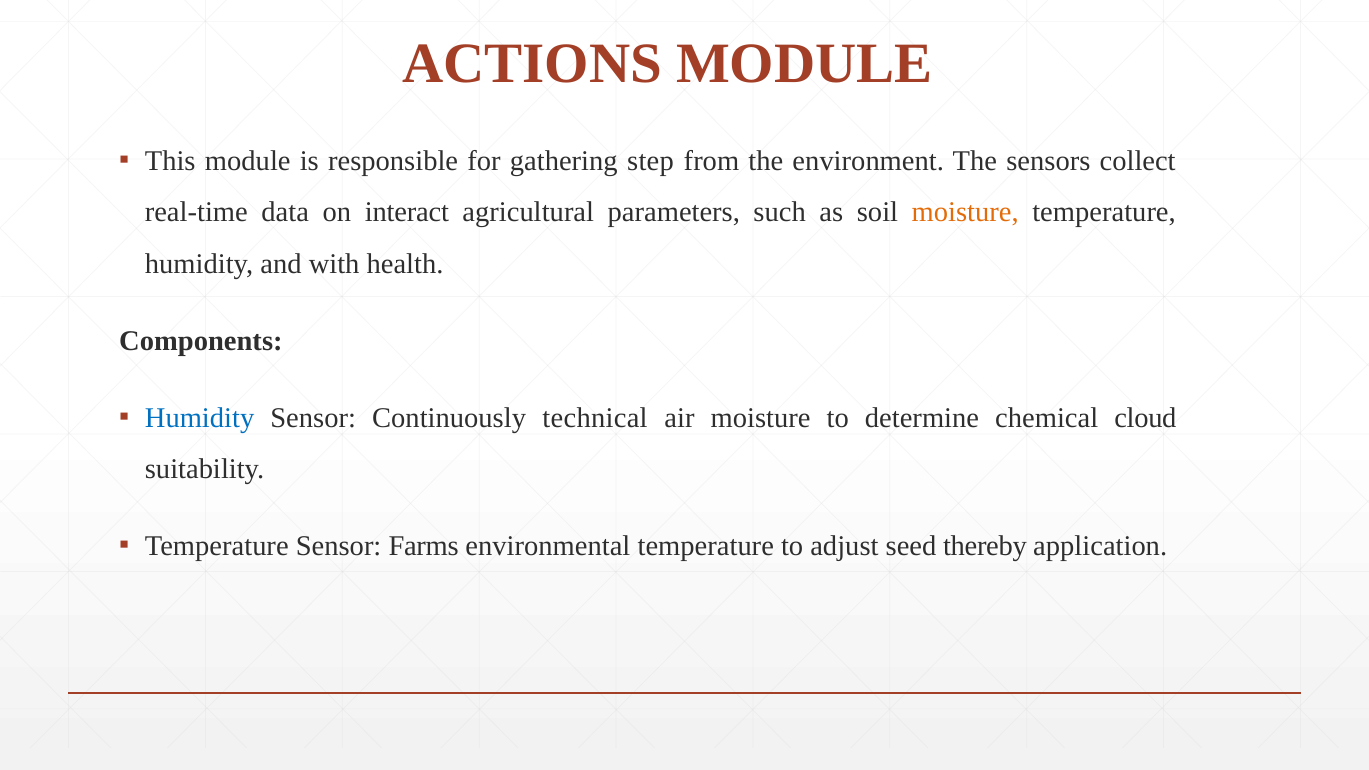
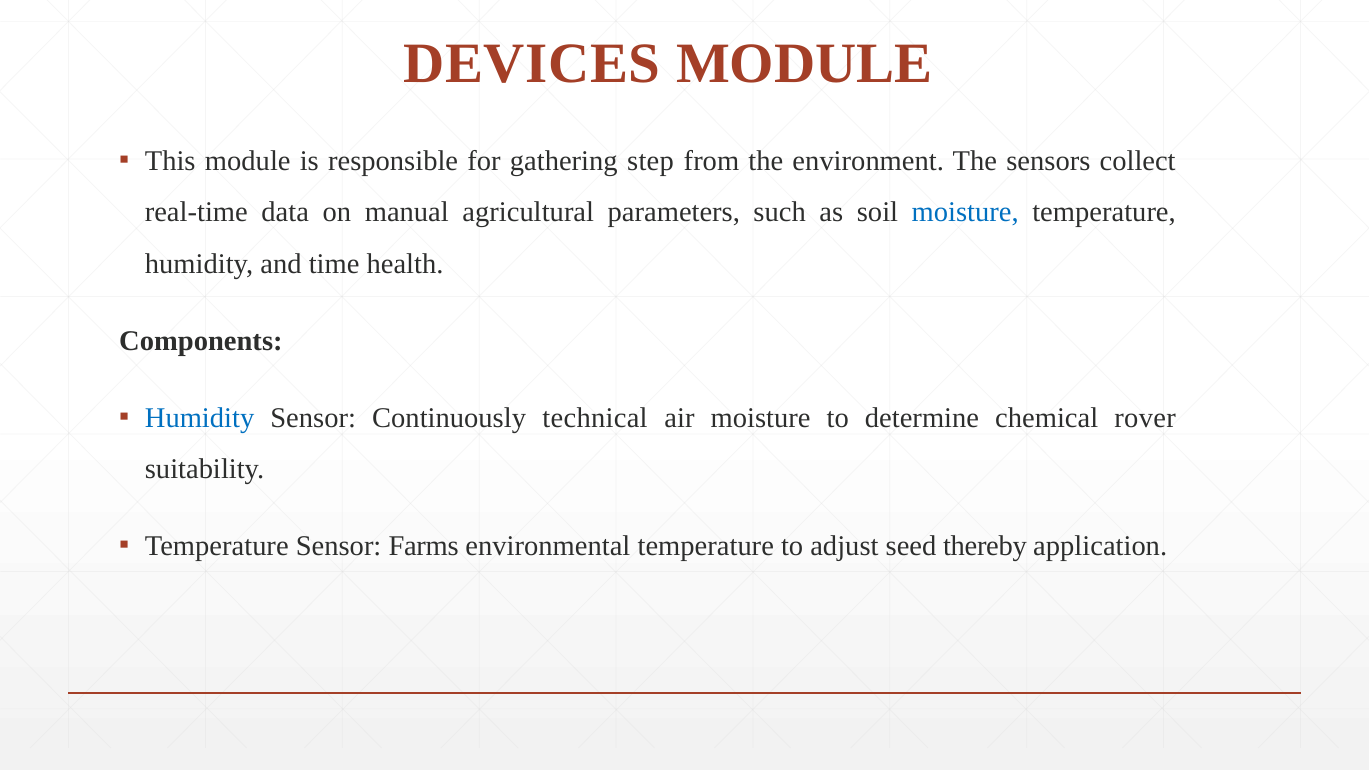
ACTIONS: ACTIONS -> DEVICES
interact: interact -> manual
moisture at (965, 212) colour: orange -> blue
with: with -> time
cloud: cloud -> rover
